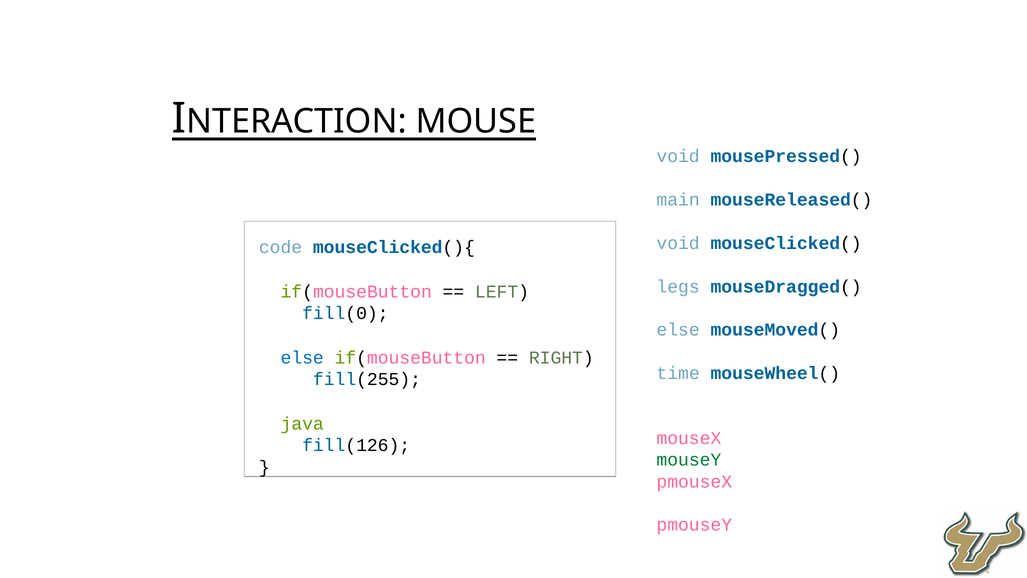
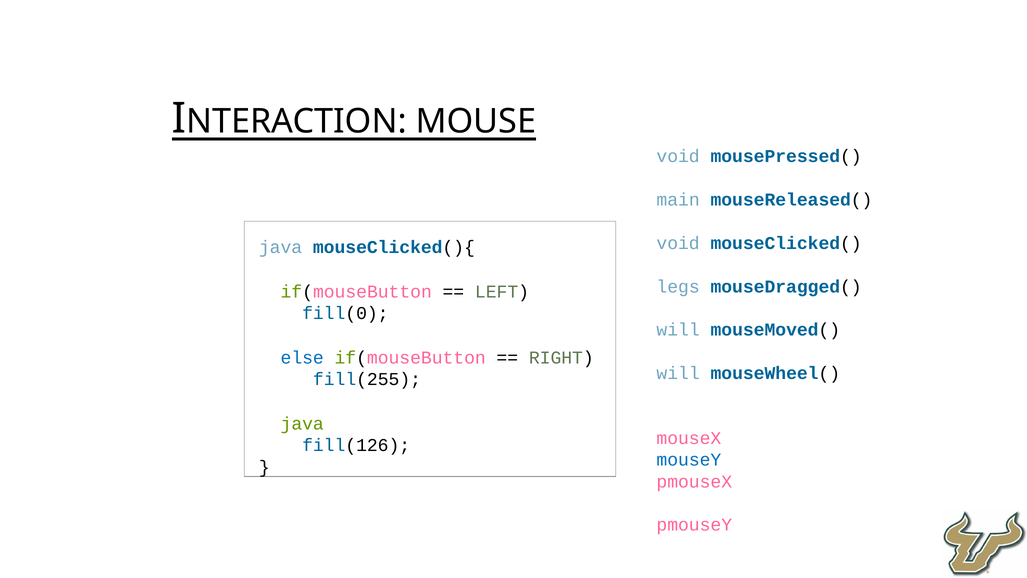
code at (281, 247): code -> java
else at (678, 330): else -> will
time at (678, 373): time -> will
mouseY colour: green -> blue
